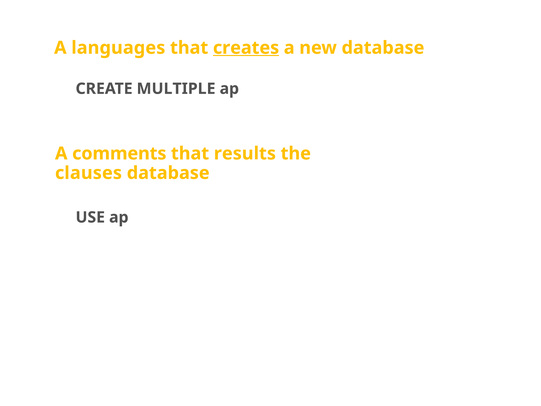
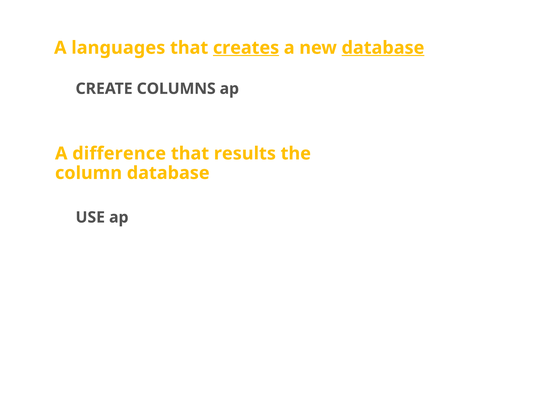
database at (383, 48) underline: none -> present
MULTIPLE: MULTIPLE -> COLUMNS
comments: comments -> difference
clauses: clauses -> column
